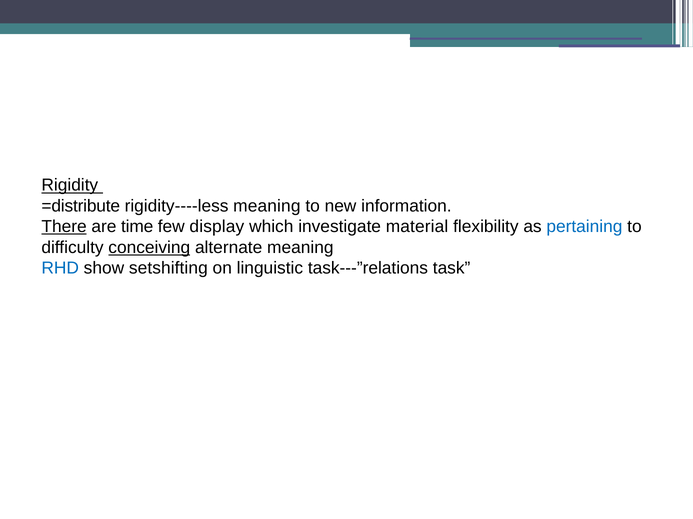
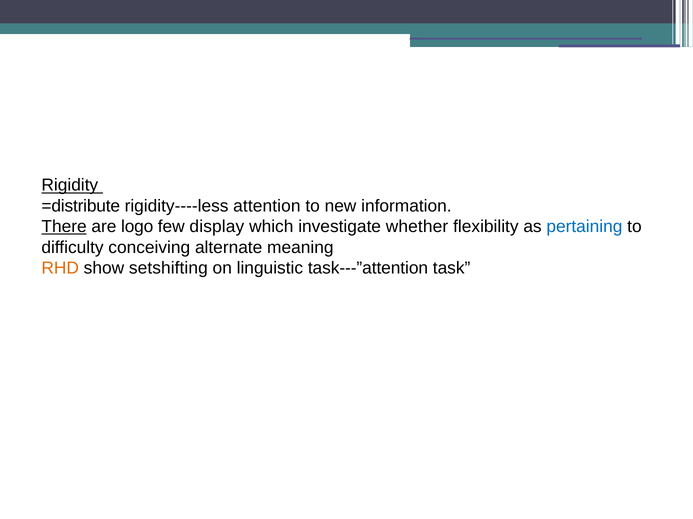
rigidity----less meaning: meaning -> attention
time: time -> logo
material: material -> whether
conceiving underline: present -> none
RHD colour: blue -> orange
task---”relations: task---”relations -> task---”attention
